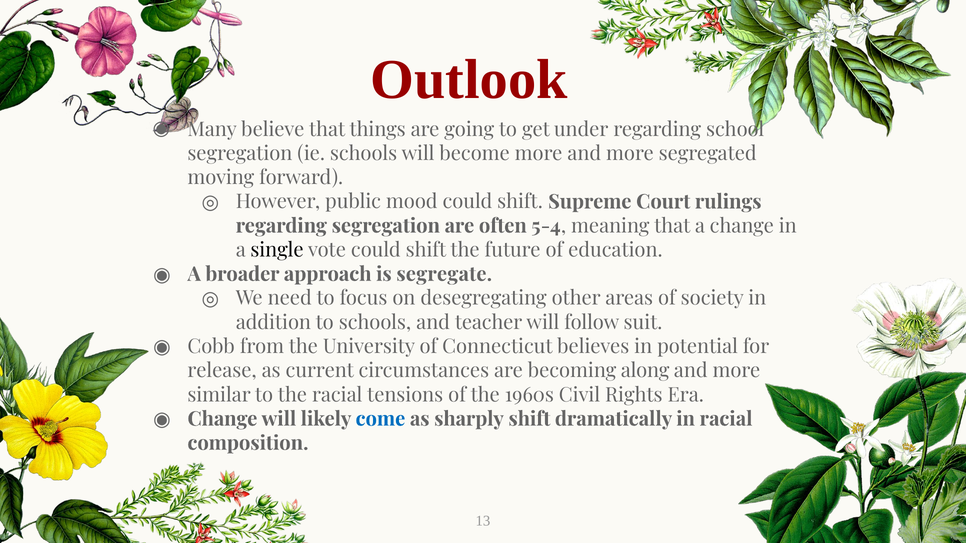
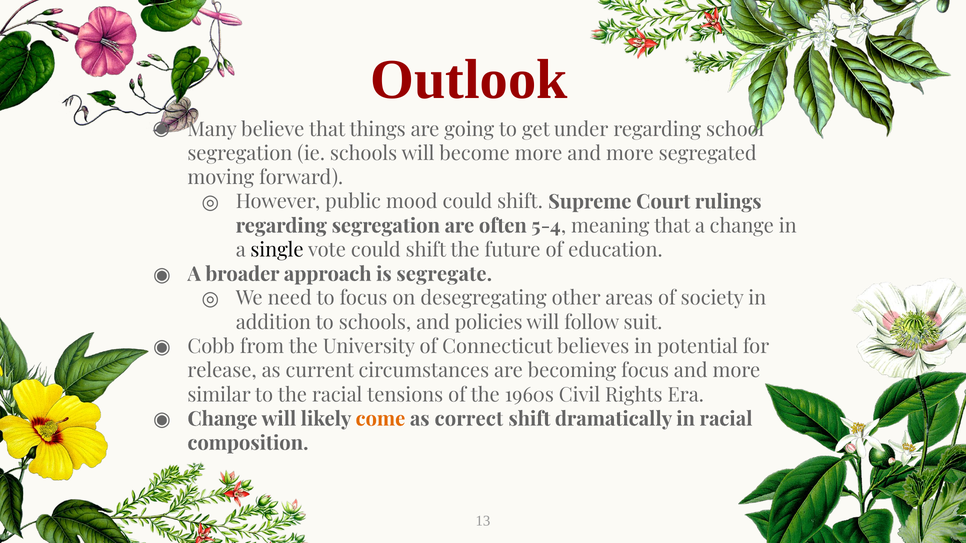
teacher: teacher -> policies
becoming along: along -> focus
come colour: blue -> orange
sharply: sharply -> correct
